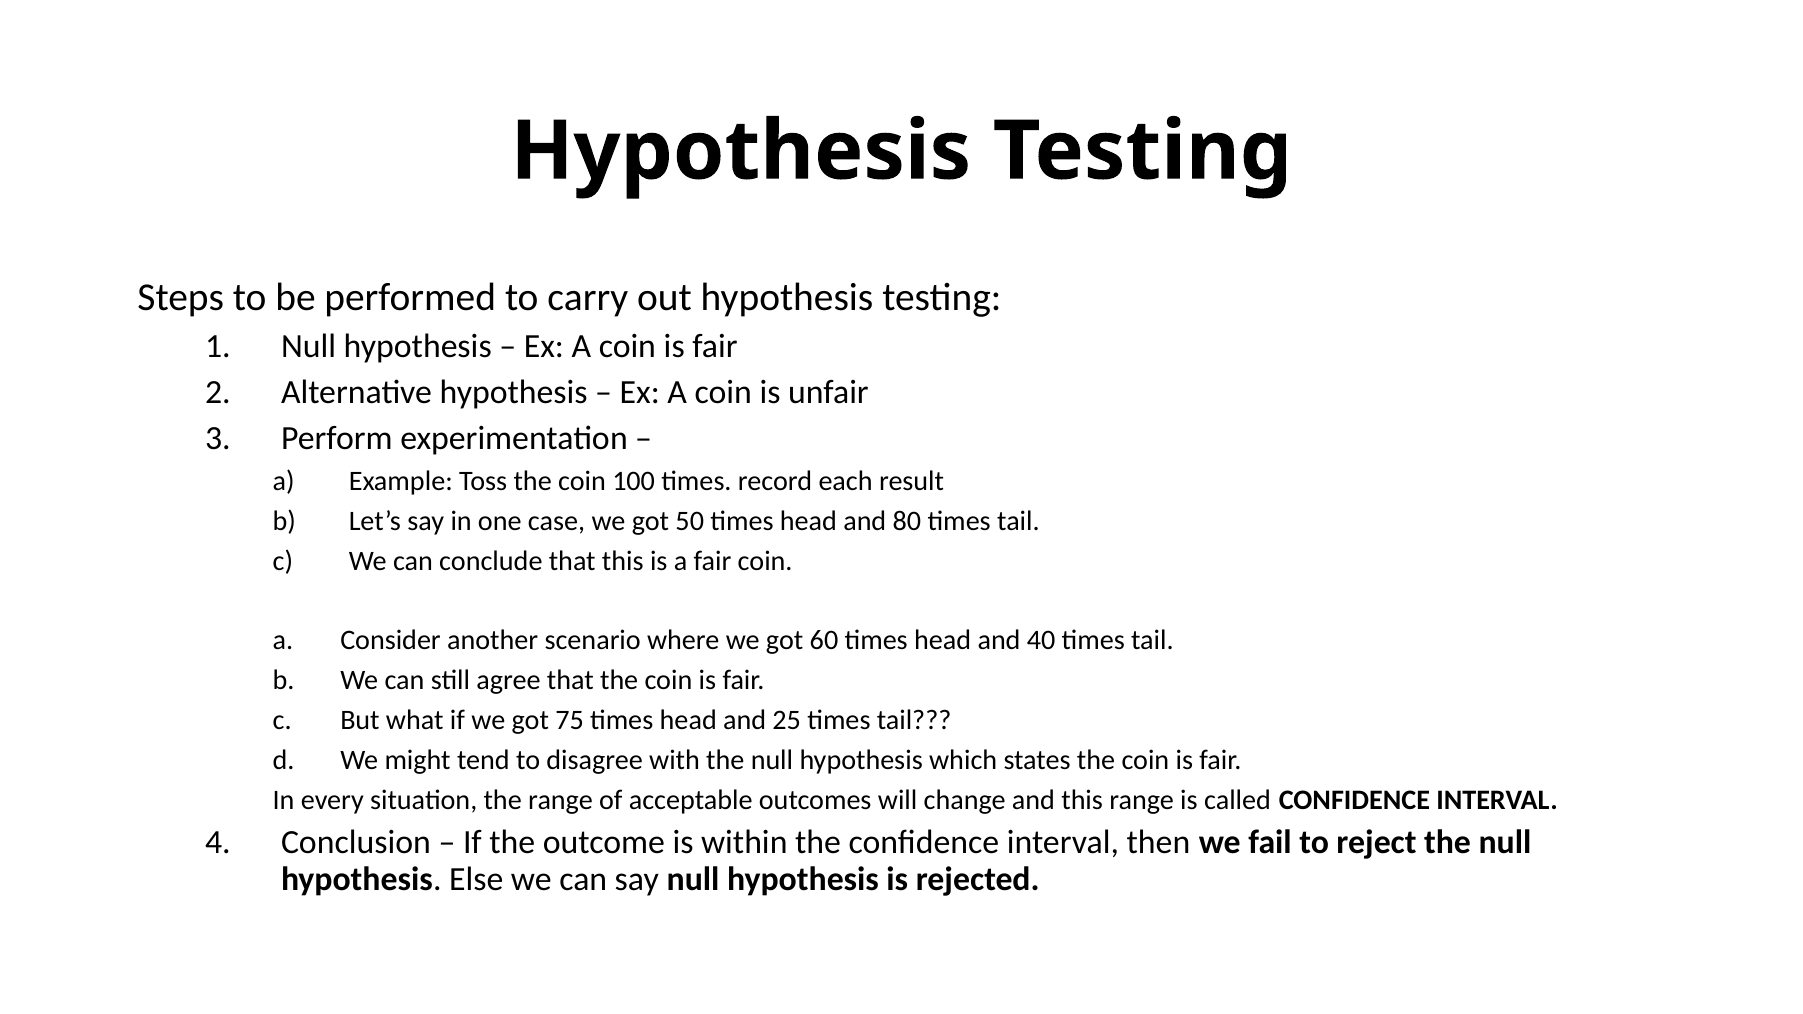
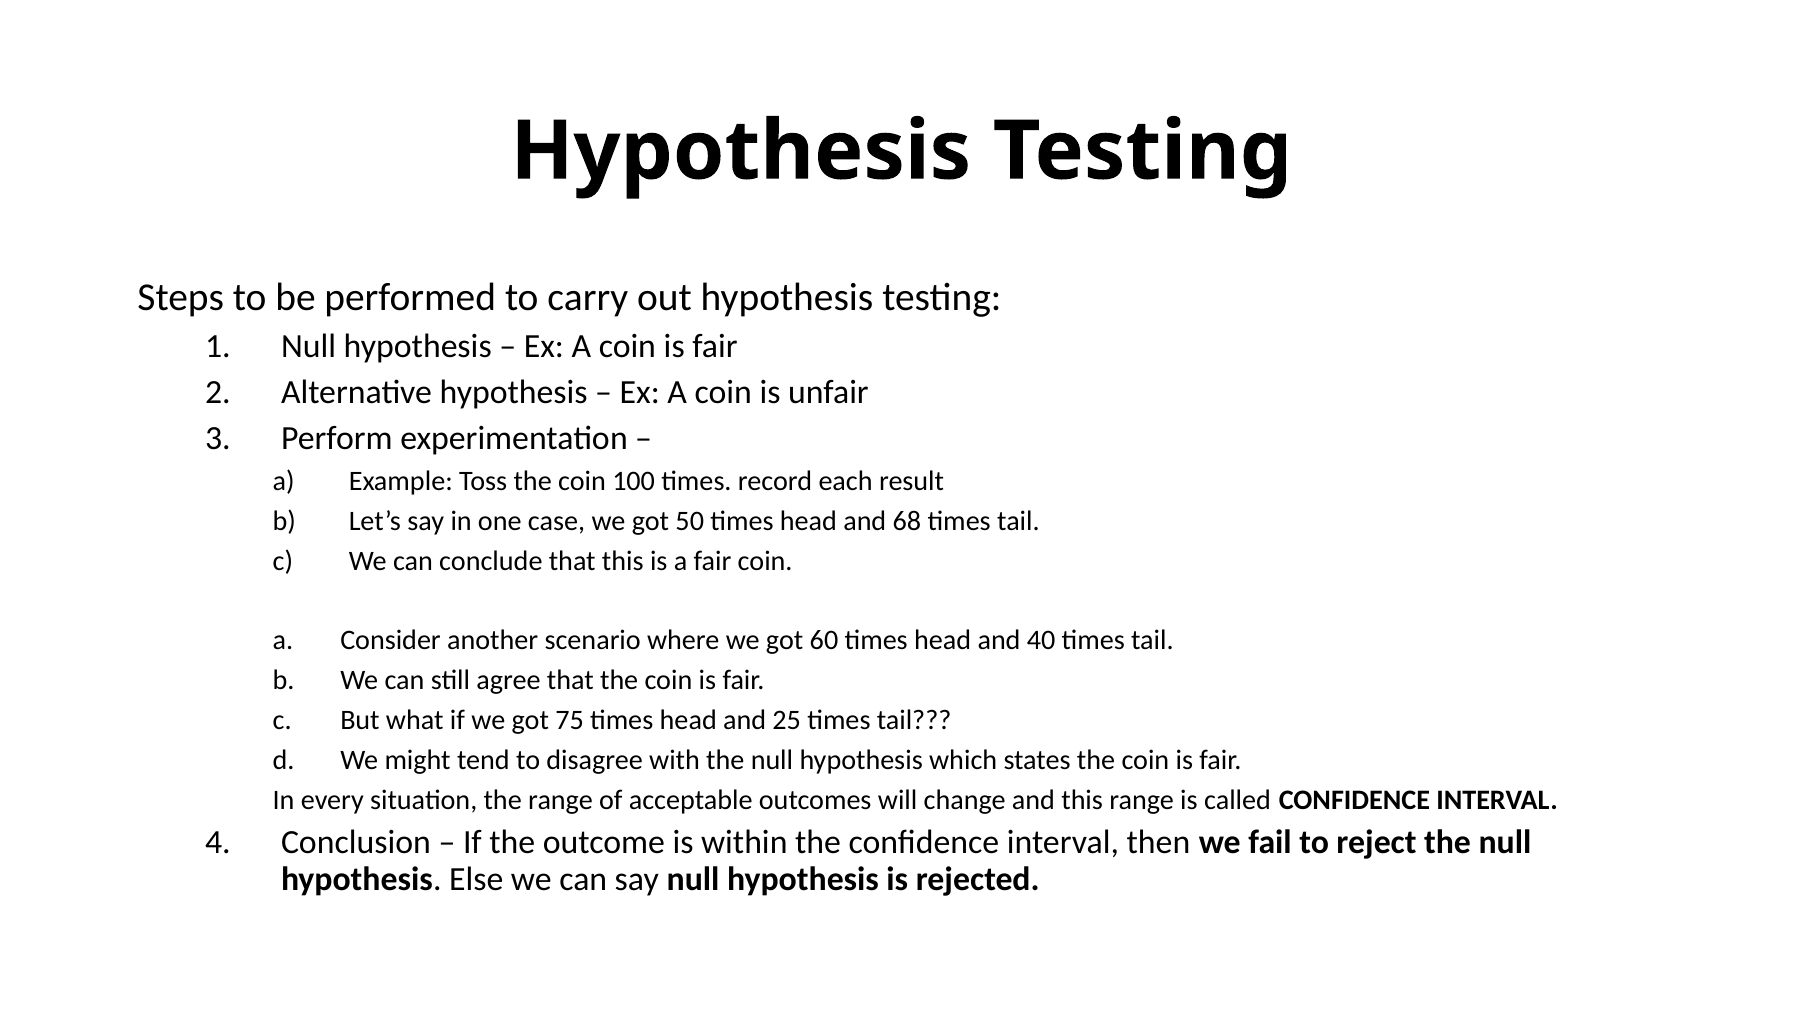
80: 80 -> 68
